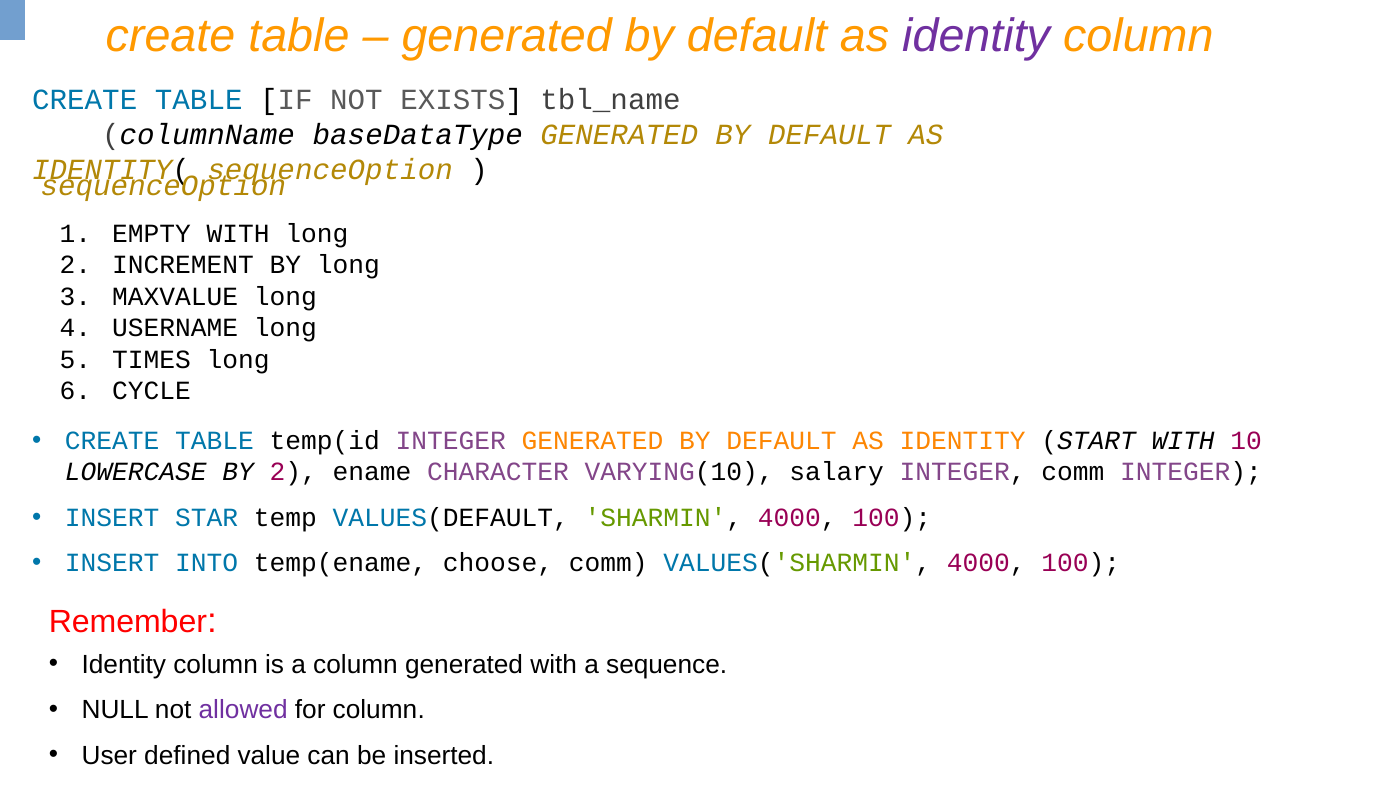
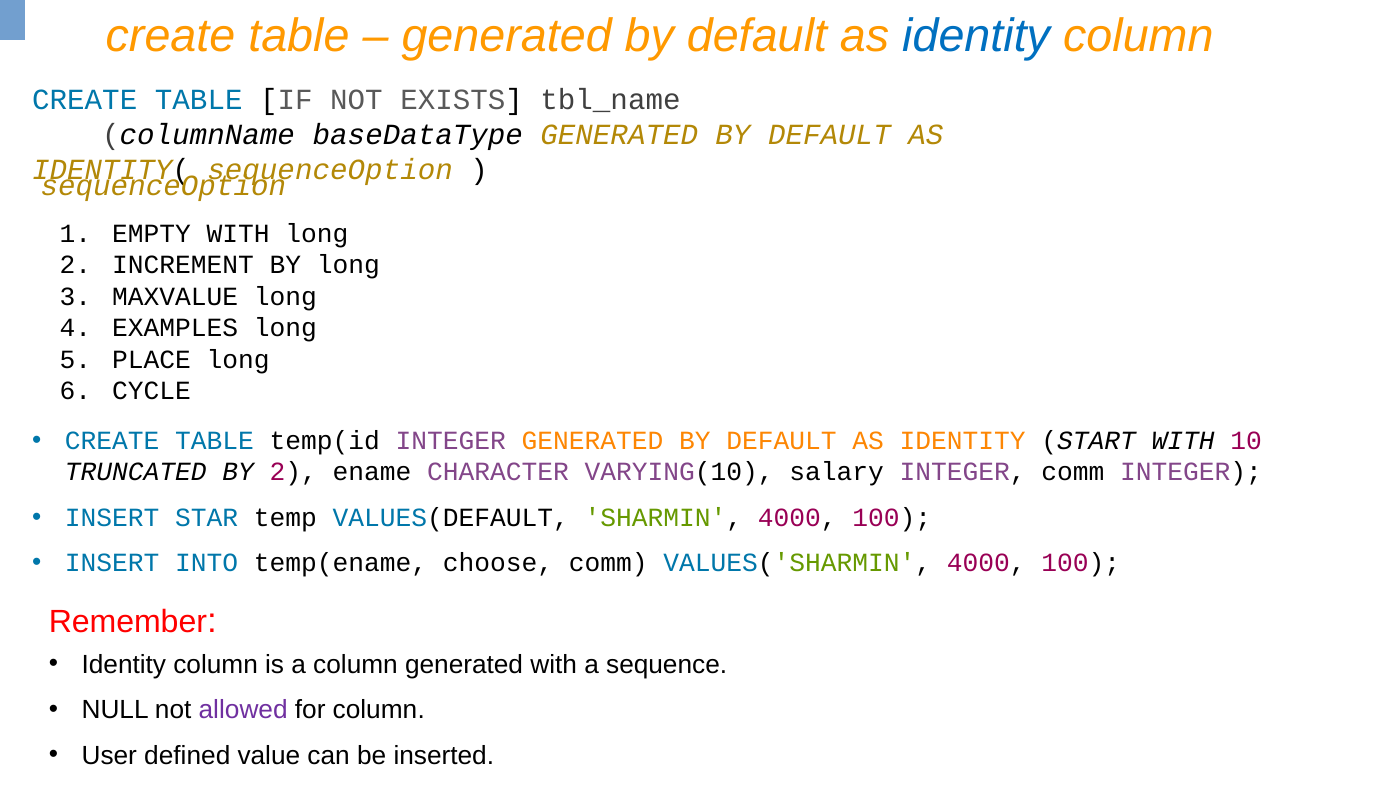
identity at (976, 36) colour: purple -> blue
USERNAME: USERNAME -> EXAMPLES
TIMES: TIMES -> PLACE
LOWERCASE: LOWERCASE -> TRUNCATED
